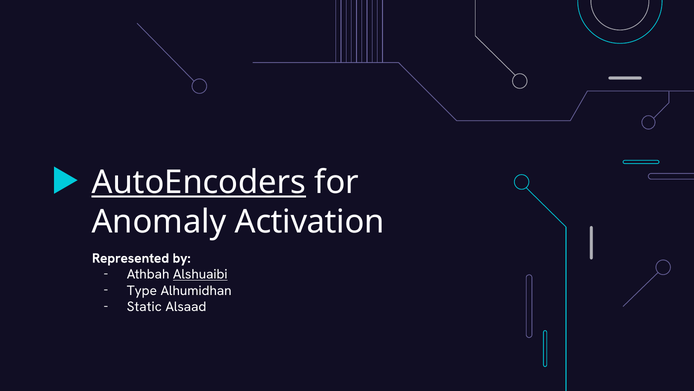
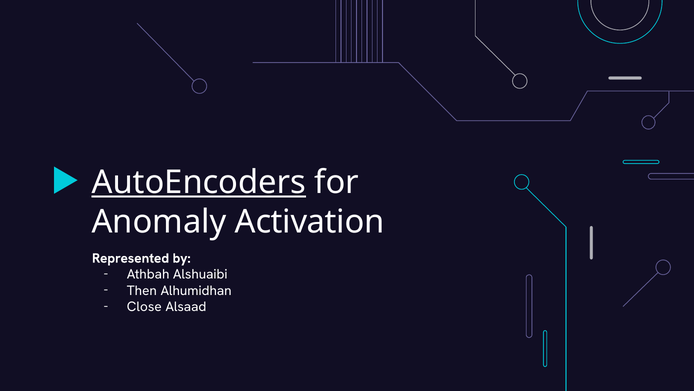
Alshuaibi underline: present -> none
Type: Type -> Then
Static: Static -> Close
